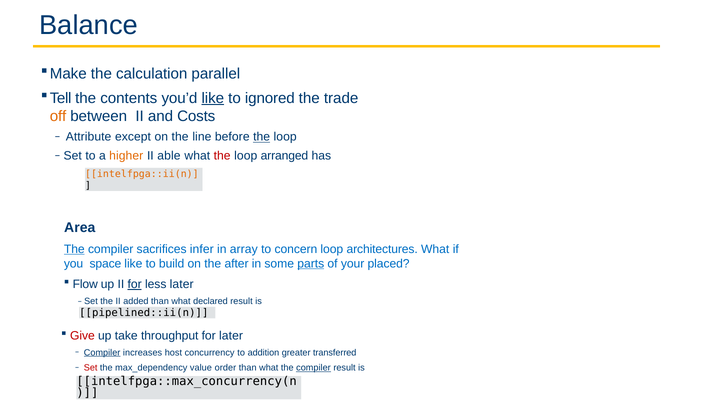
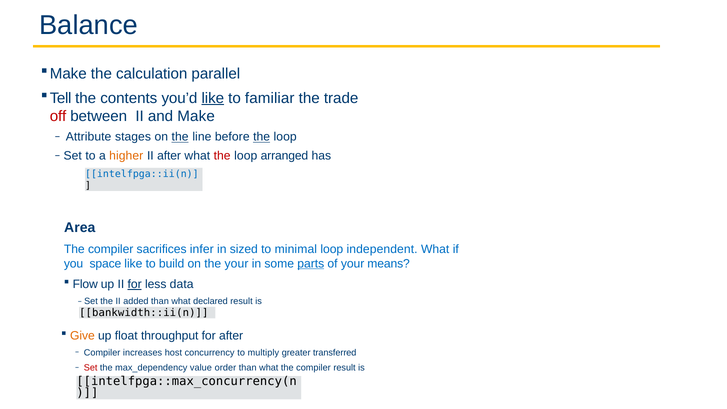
ignored: ignored -> familiar
off colour: orange -> red
Costs: Costs -> Make
except: except -> stages
the at (180, 137) underline: none -> present
II able: able -> after
intelfpga::ii(n colour: orange -> blue
The at (74, 249) underline: present -> none
array: array -> sized
concern: concern -> minimal
architectures: architectures -> independent
the after: after -> your
placed: placed -> means
less later: later -> data
pipelined::ii(n: pipelined::ii(n -> bankwidth::ii(n
Give colour: red -> orange
take: take -> float
for later: later -> after
Compiler at (102, 352) underline: present -> none
addition: addition -> multiply
compiler at (313, 368) underline: present -> none
